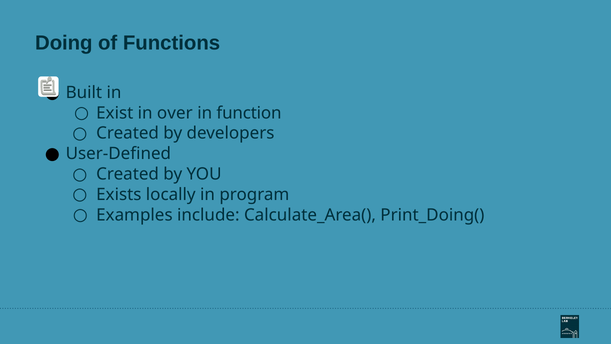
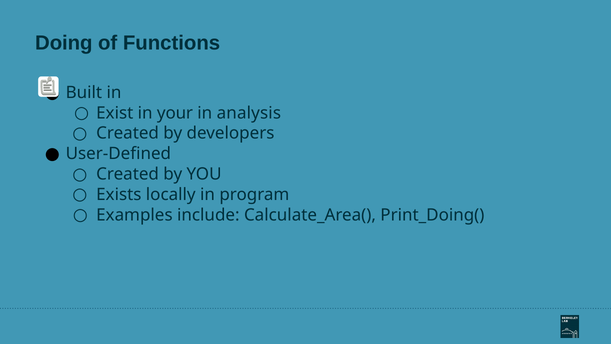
over: over -> your
function: function -> analysis
